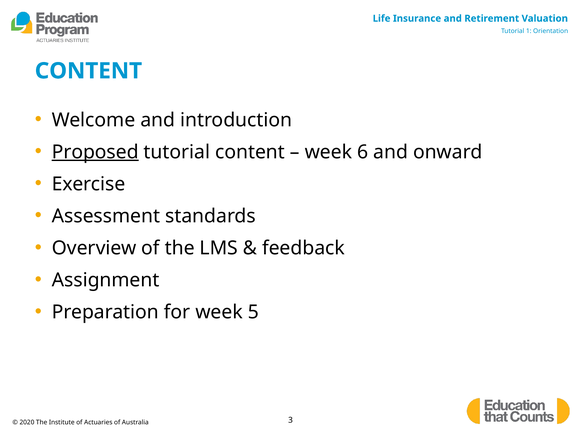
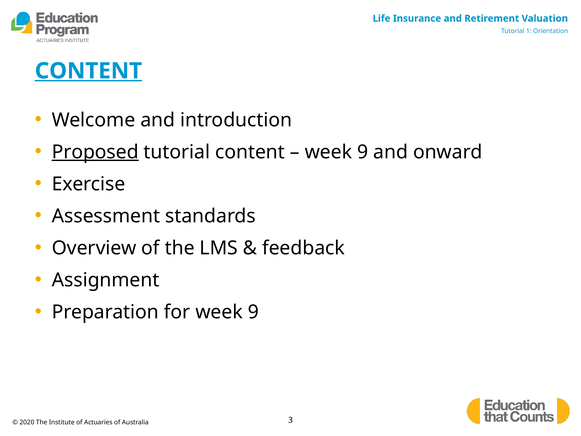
CONTENT at (88, 71) underline: none -> present
6 at (363, 152): 6 -> 9
for week 5: 5 -> 9
